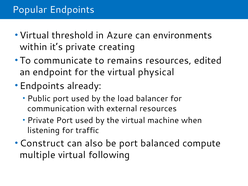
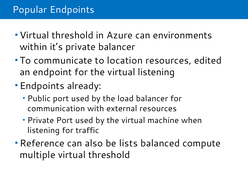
private creating: creating -> balancer
remains: remains -> location
virtual physical: physical -> listening
Construct: Construct -> Reference
be port: port -> lists
multiple virtual following: following -> threshold
